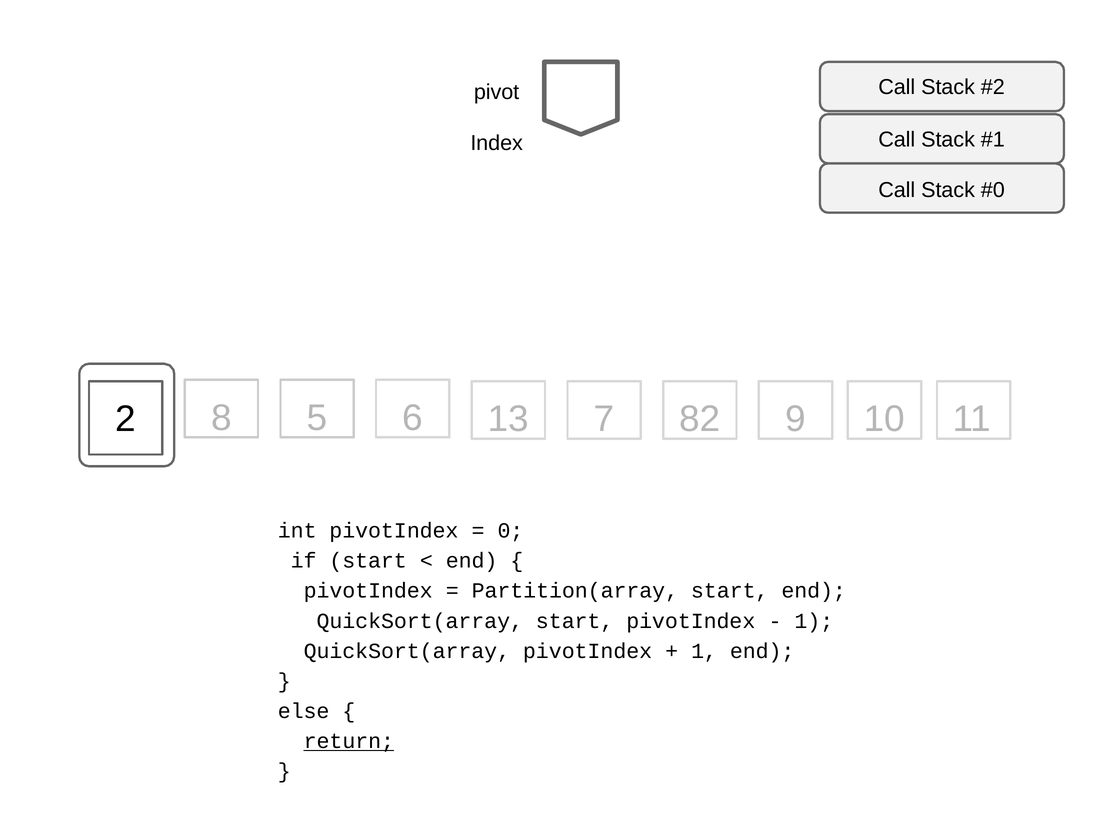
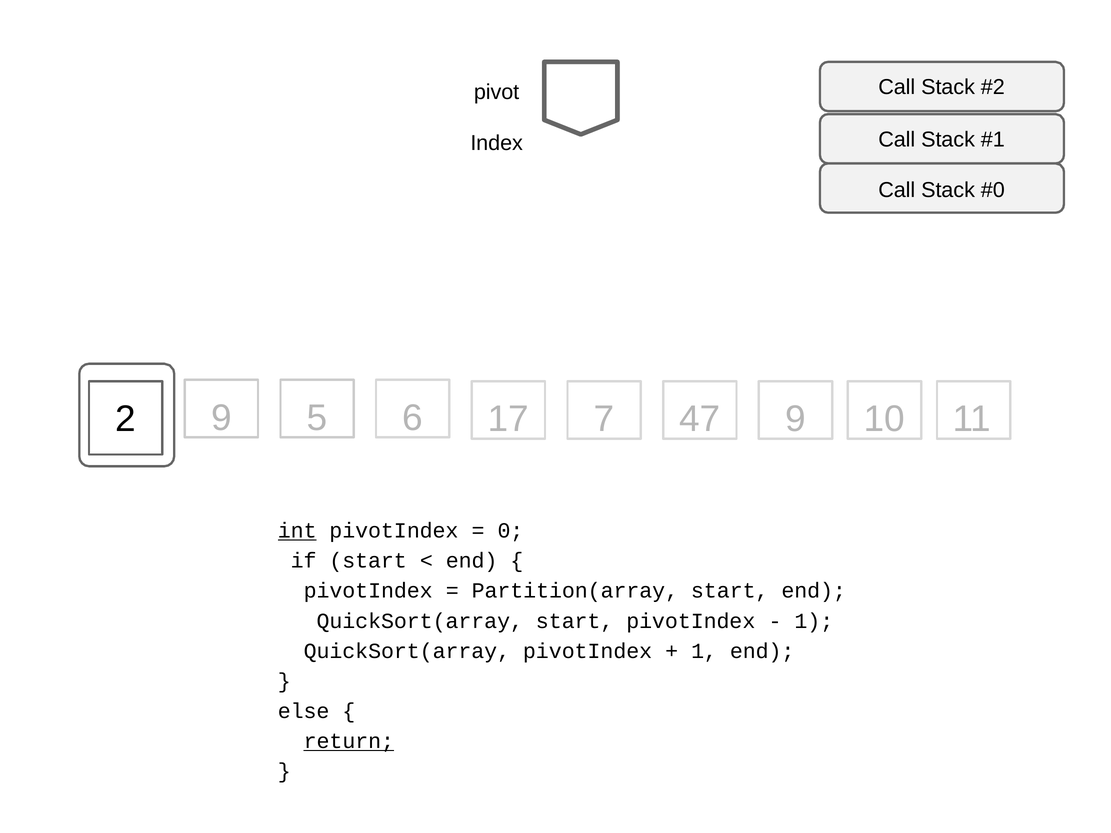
2 8: 8 -> 9
13: 13 -> 17
82: 82 -> 47
int underline: none -> present
